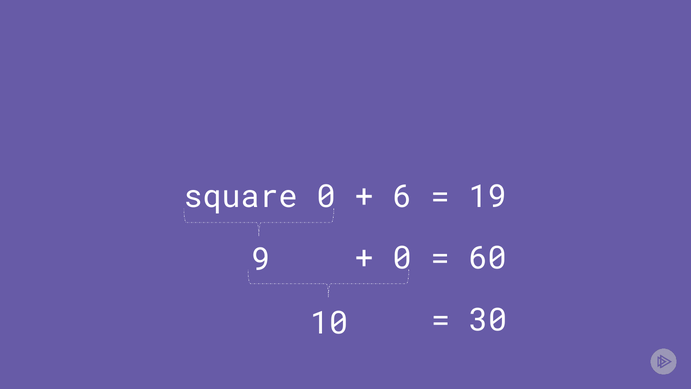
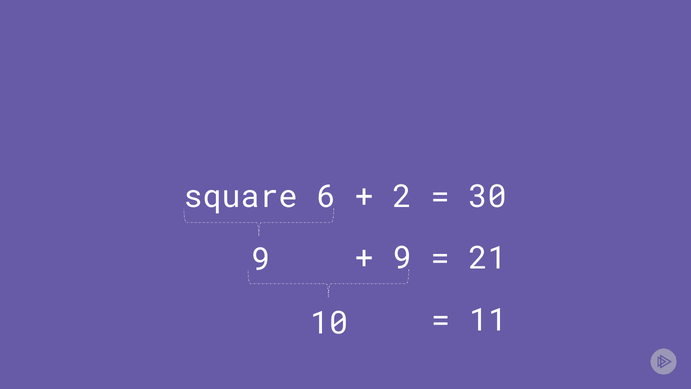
square 0: 0 -> 6
6: 6 -> 2
19: 19 -> 30
0 at (402, 258): 0 -> 9
60: 60 -> 21
30: 30 -> 11
